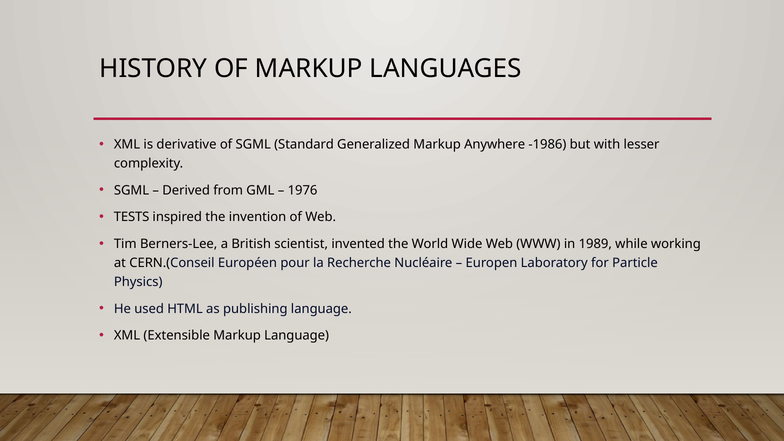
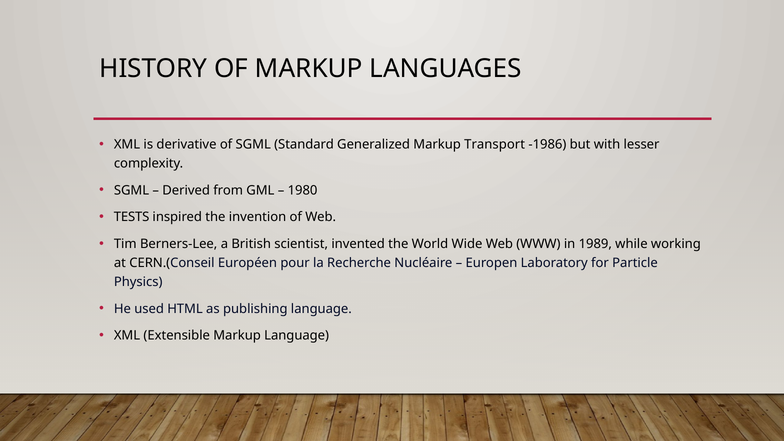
Anywhere: Anywhere -> Transport
1976: 1976 -> 1980
